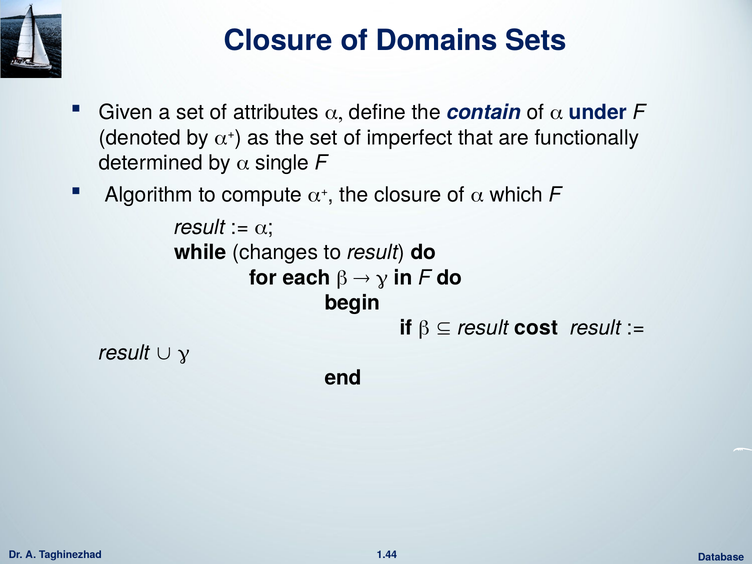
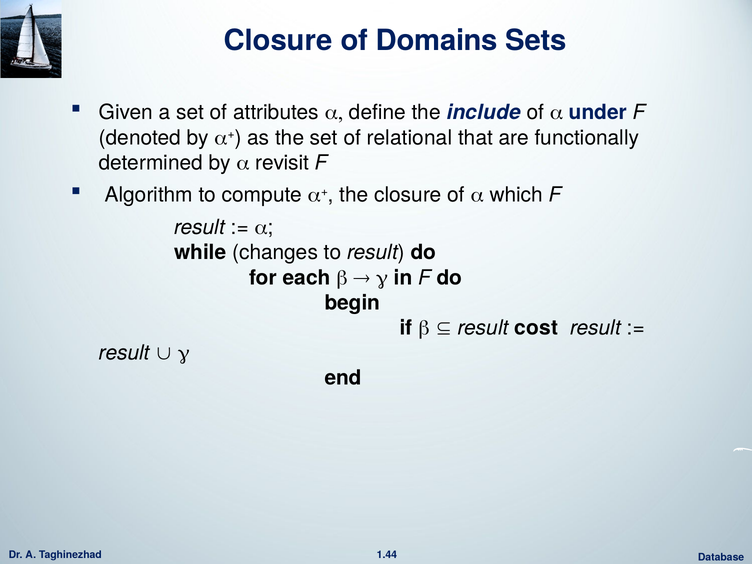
contain: contain -> include
imperfect: imperfect -> relational
single: single -> revisit
